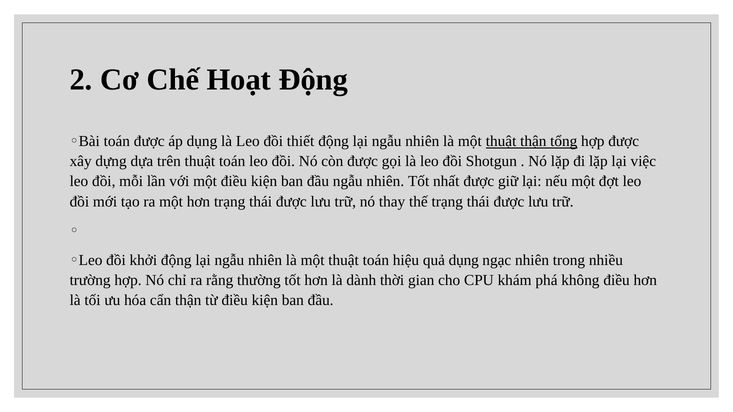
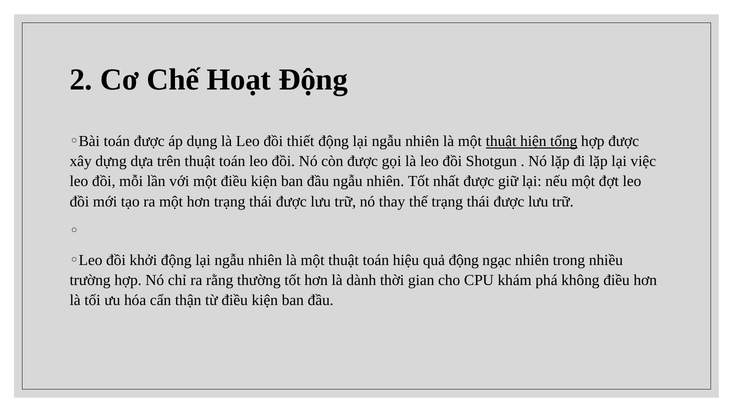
thuật thận: thận -> hiện
quả dụng: dụng -> động
